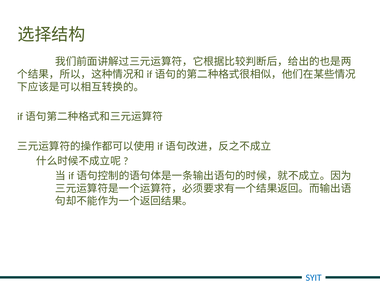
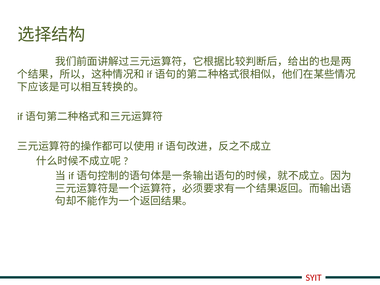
SYIT colour: blue -> red
